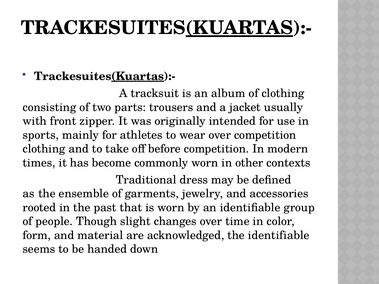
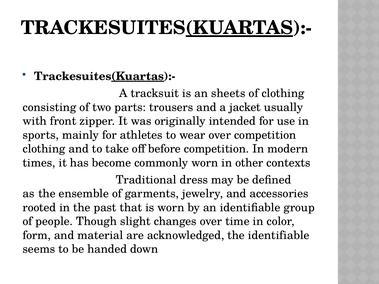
album: album -> sheets
